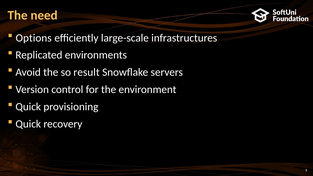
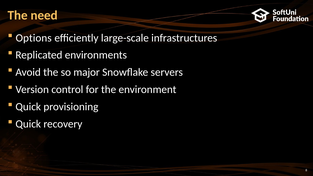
result: result -> major
